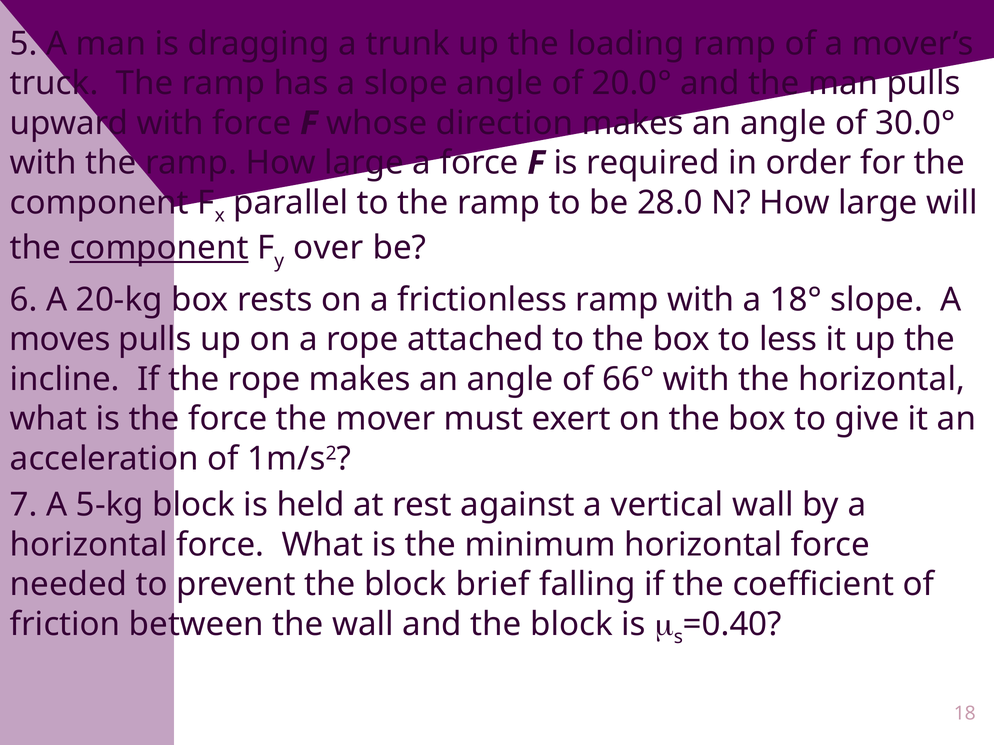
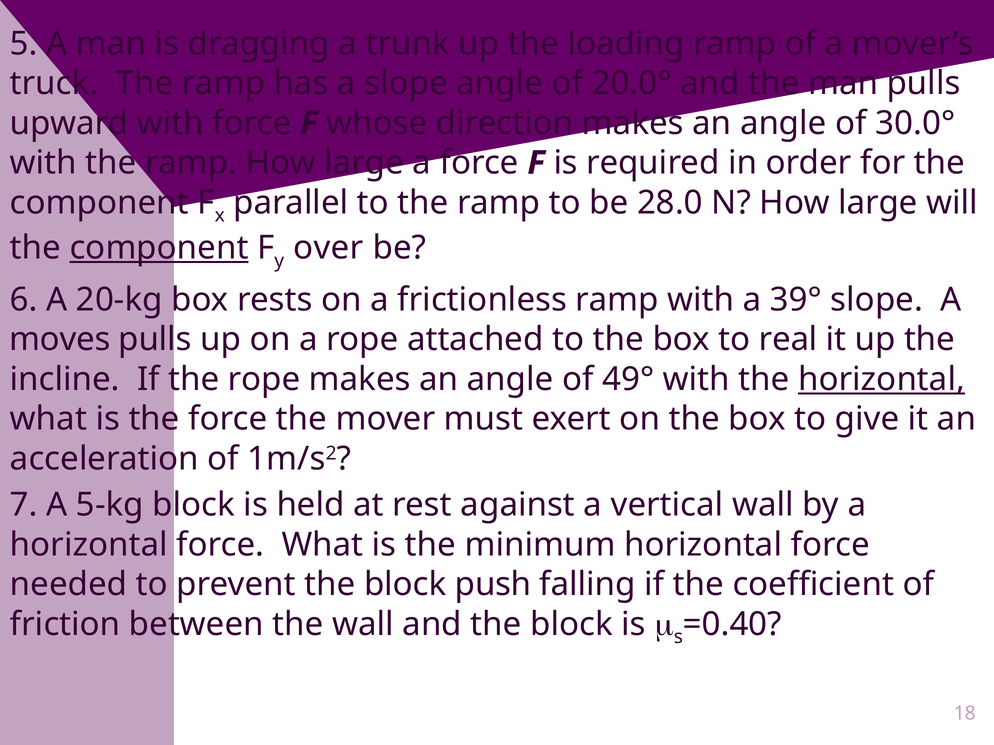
18°: 18° -> 39°
less: less -> real
66°: 66° -> 49°
horizontal at (882, 379) underline: none -> present
brief: brief -> push
